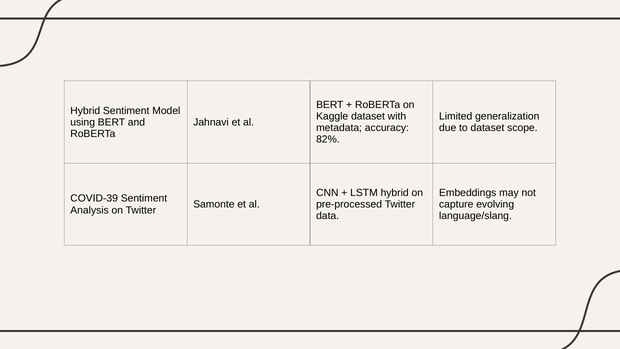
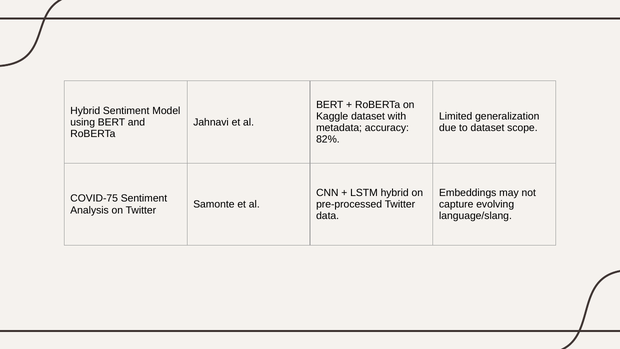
COVID-39: COVID-39 -> COVID-75
